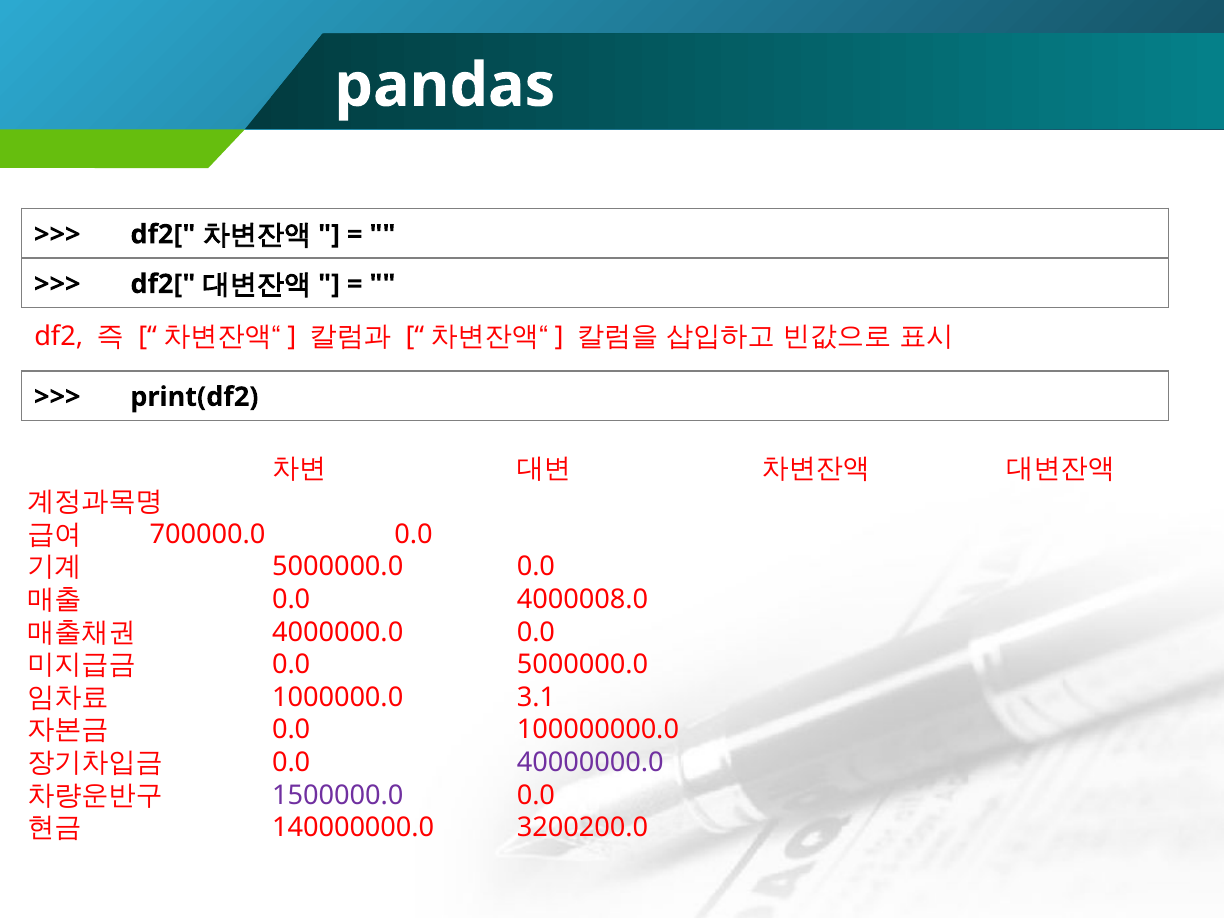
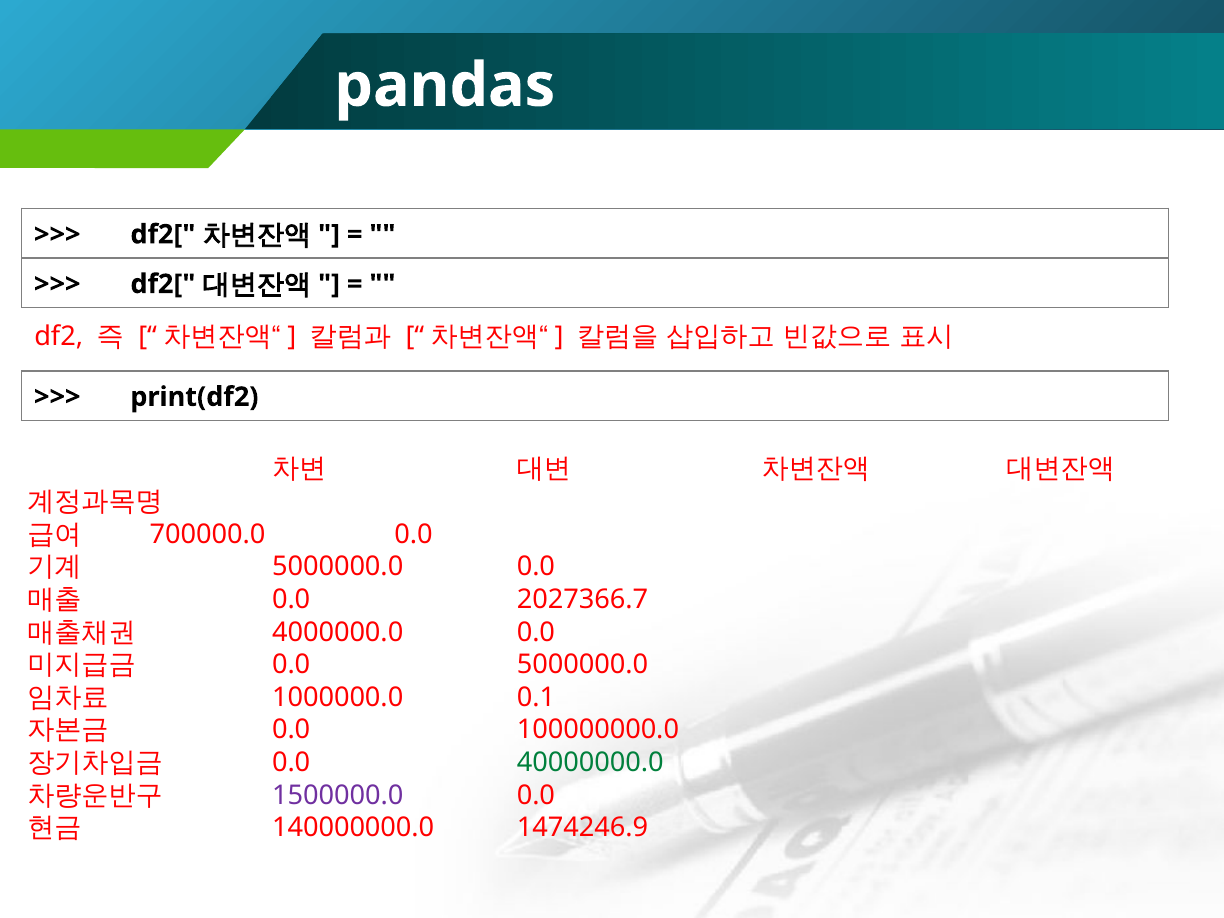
4000008.0: 4000008.0 -> 2027366.7
3.1: 3.1 -> 0.1
40000000.0 colour: purple -> green
3200200.0: 3200200.0 -> 1474246.9
